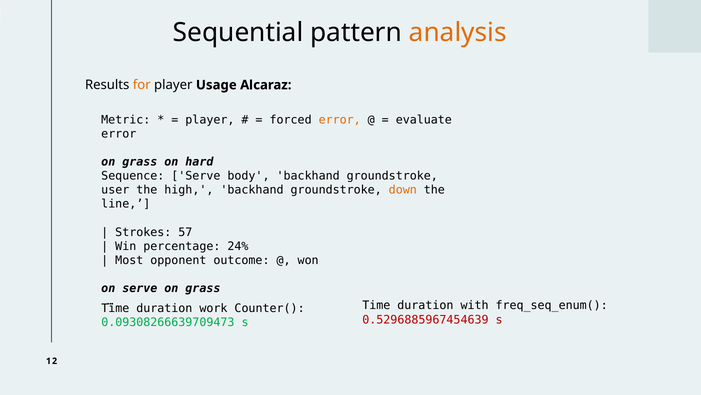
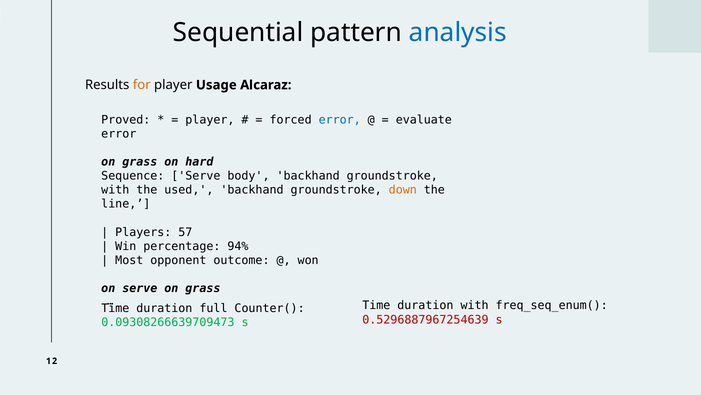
analysis colour: orange -> blue
Metric: Metric -> Proved
error at (340, 120) colour: orange -> blue
user at (115, 190): user -> with
high: high -> used
Strokes: Strokes -> Players
24%: 24% -> 94%
work: work -> full
0.5296885967454639: 0.5296885967454639 -> 0.5296887967254639
